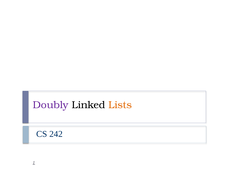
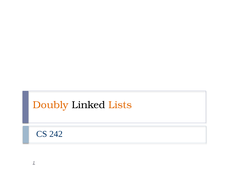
Doubly colour: purple -> orange
